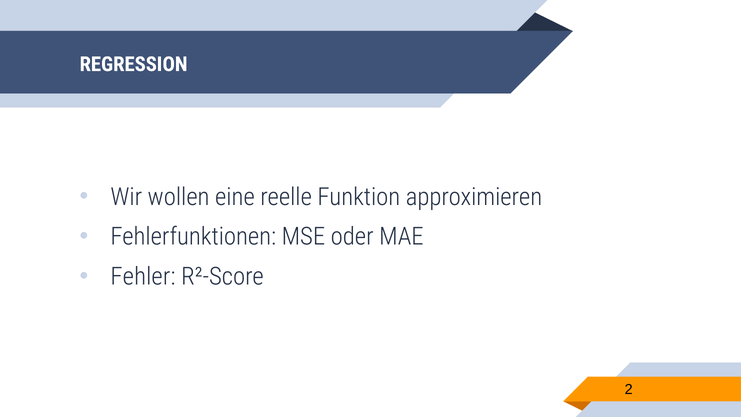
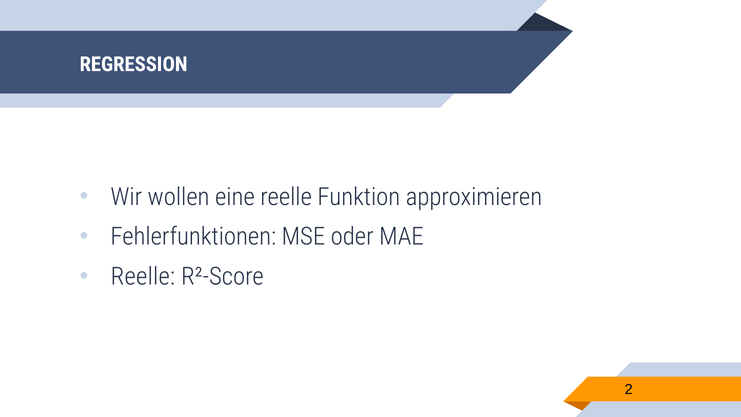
Fehler at (143, 277): Fehler -> Reelle
